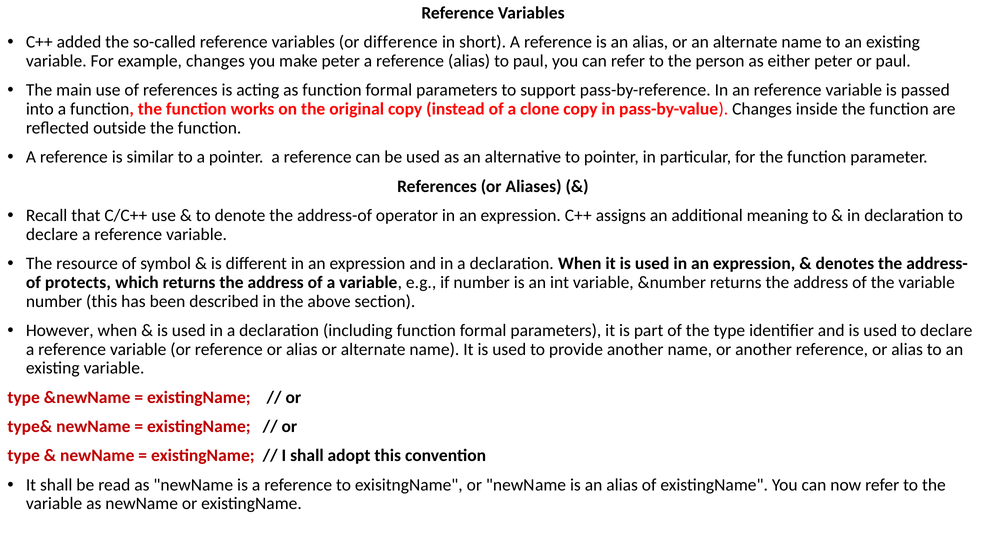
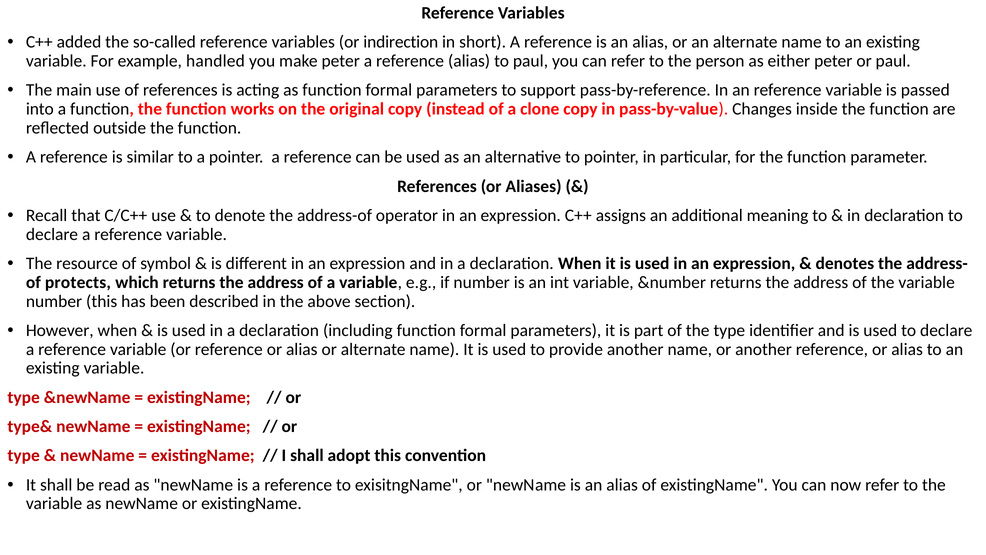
difference: difference -> indirection
example changes: changes -> handled
